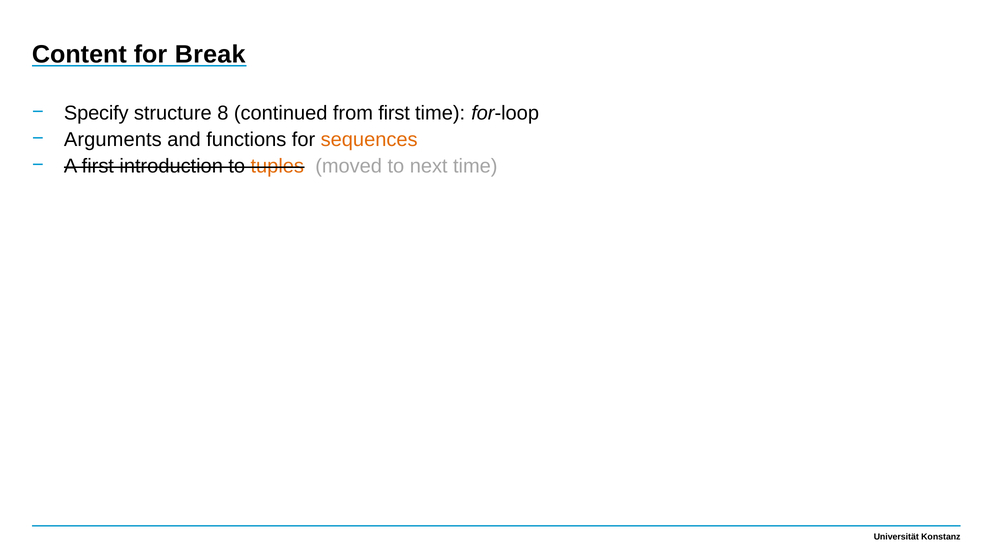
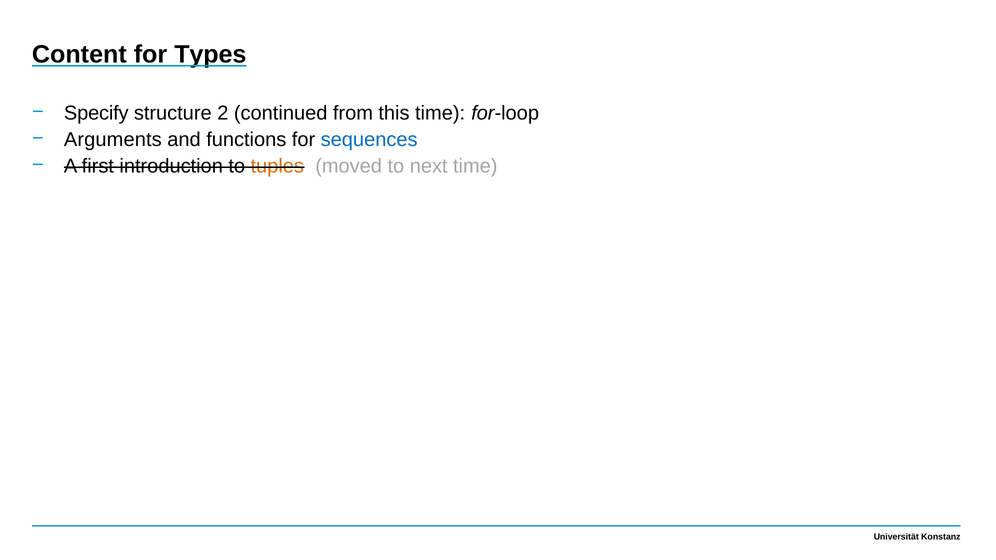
Break: Break -> Types
8: 8 -> 2
from first: first -> this
sequences colour: orange -> blue
